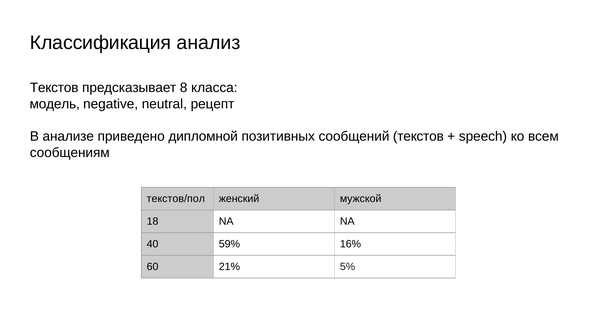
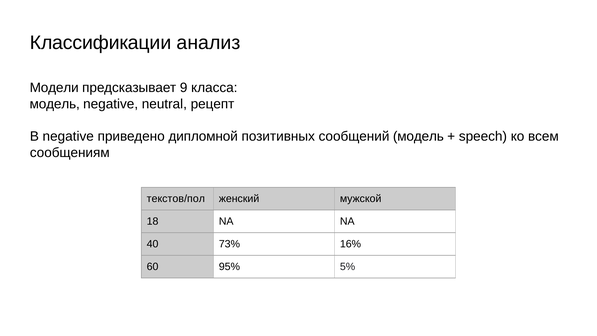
Классификация: Классификация -> Классификации
Текстов at (54, 88): Текстов -> Модели
8: 8 -> 9
В анализе: анализе -> negative
сообщений текстов: текстов -> модель
59%: 59% -> 73%
21%: 21% -> 95%
